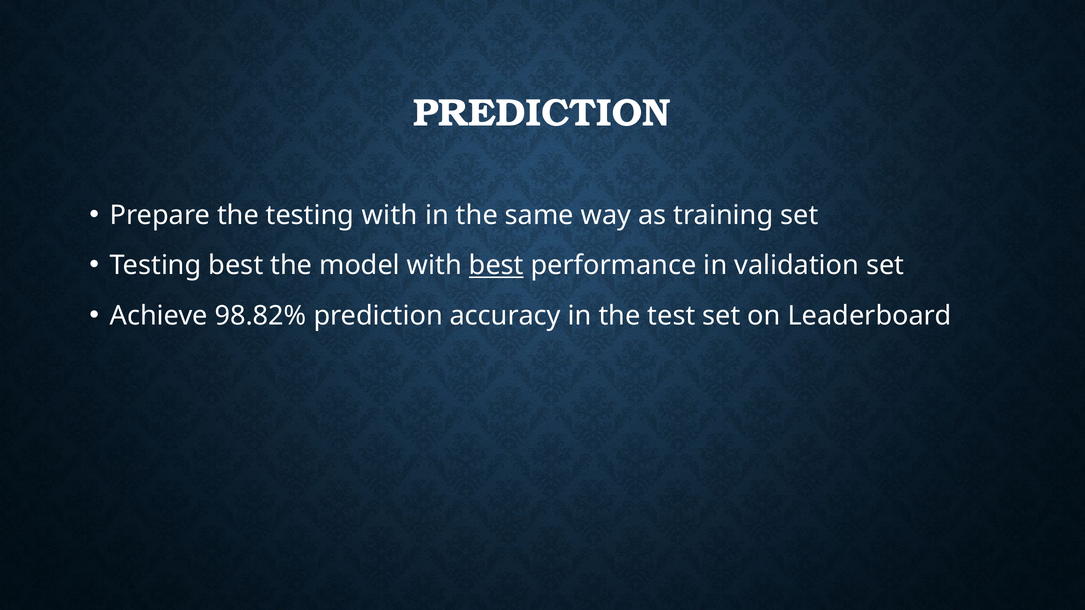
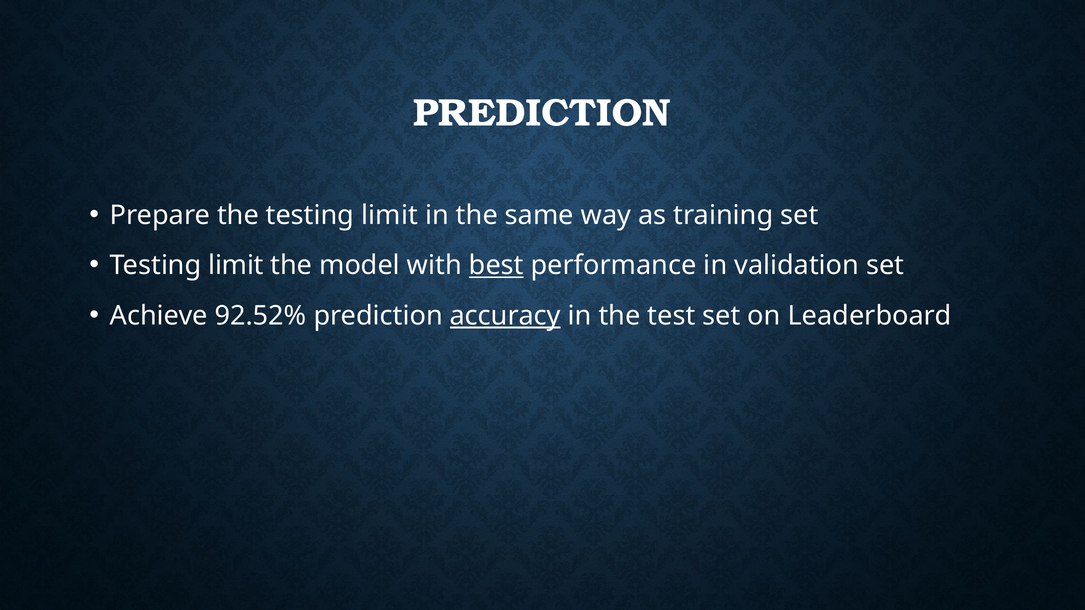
the testing with: with -> limit
best at (236, 266): best -> limit
98.82%: 98.82% -> 92.52%
accuracy underline: none -> present
